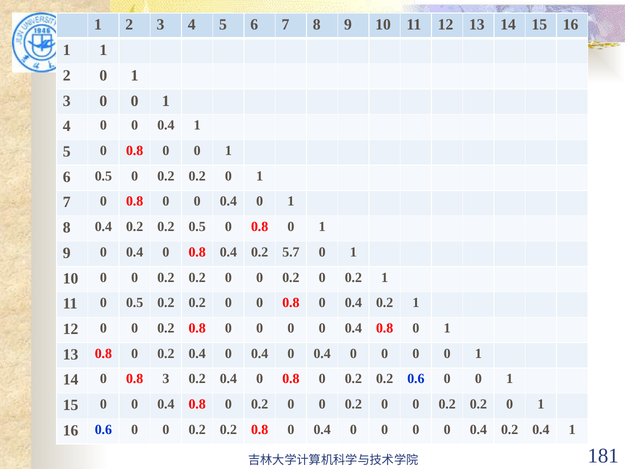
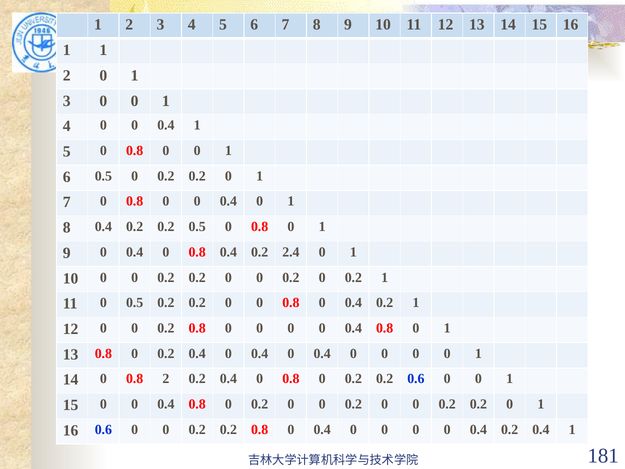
5.7: 5.7 -> 2.4
0.8 3: 3 -> 2
